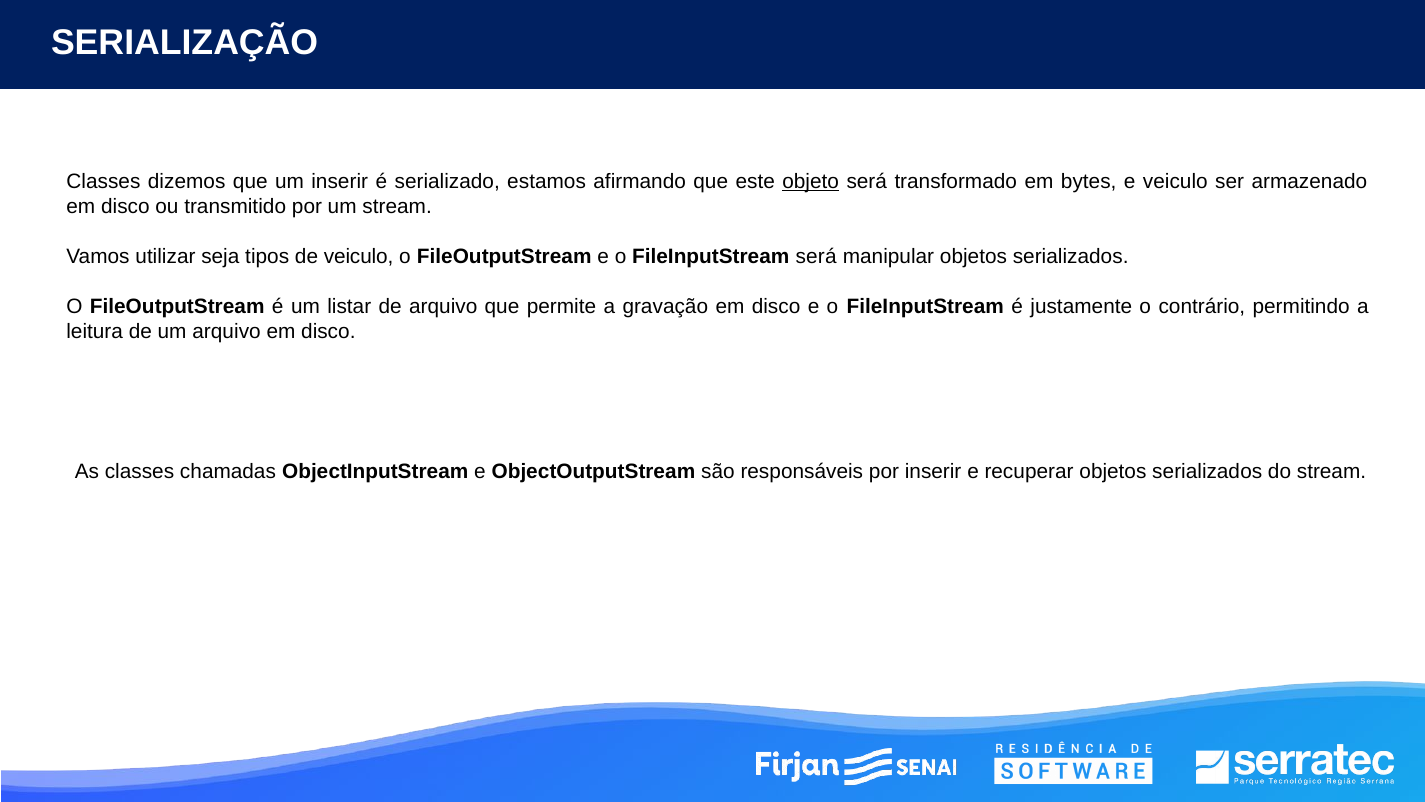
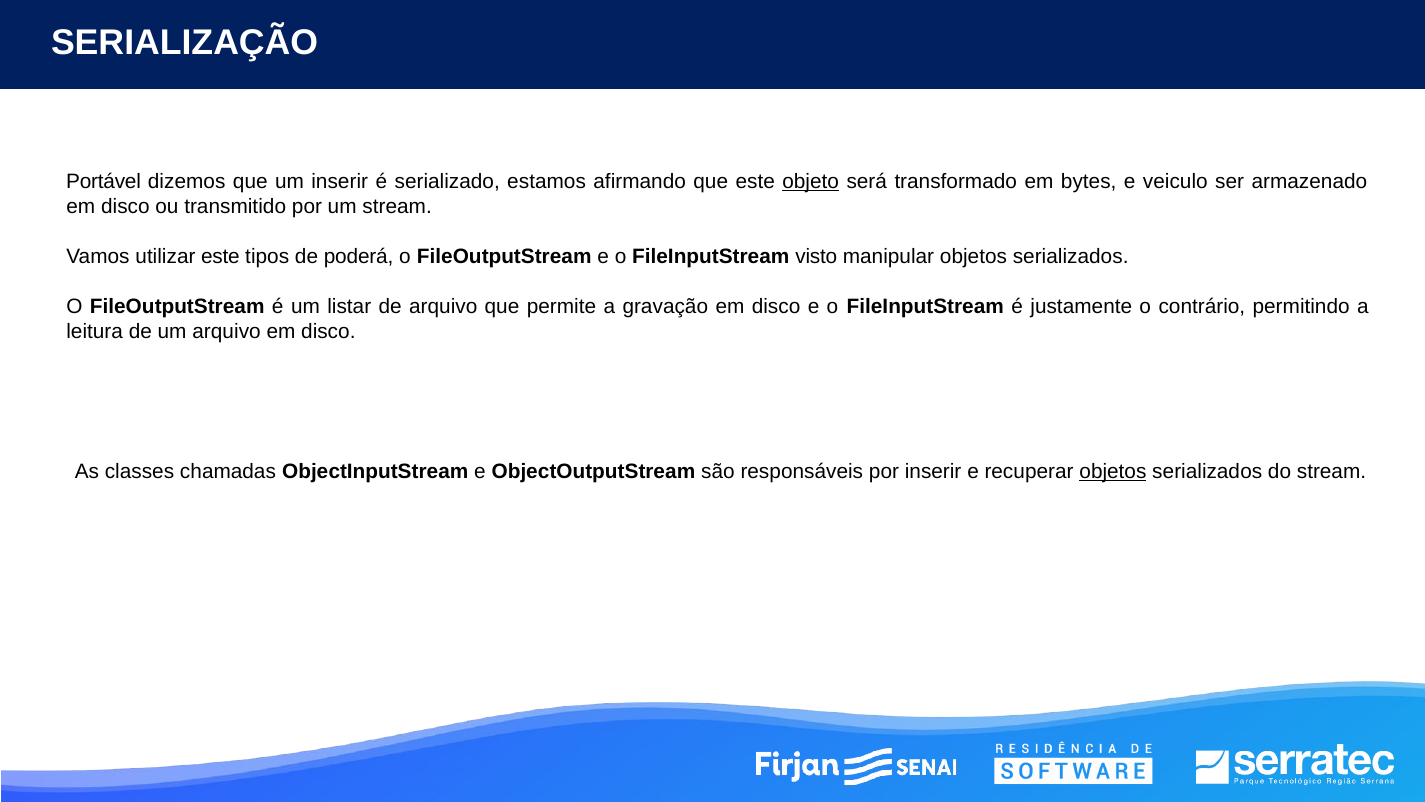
Classes at (103, 182): Classes -> Portável
utilizar seja: seja -> este
de veiculo: veiculo -> poderá
FileInputStream será: será -> visto
objetos at (1113, 471) underline: none -> present
